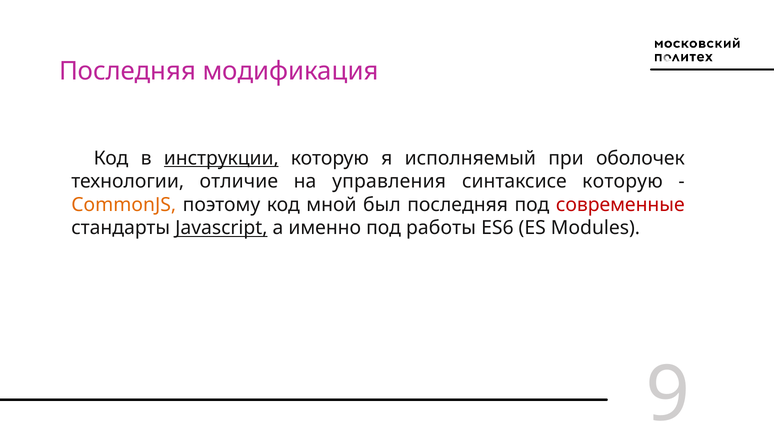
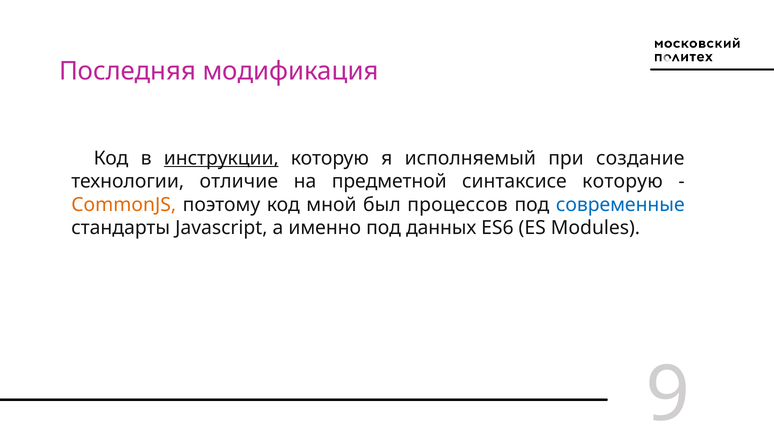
оболочек: оболочек -> создание
управления: управления -> предметной
был последняя: последняя -> процессов
современные colour: red -> blue
Javascript underline: present -> none
работы: работы -> данных
